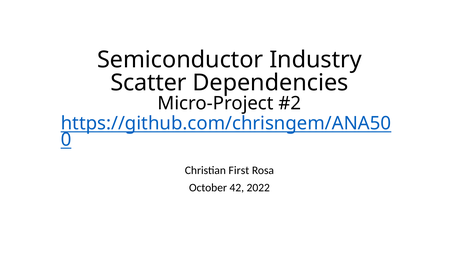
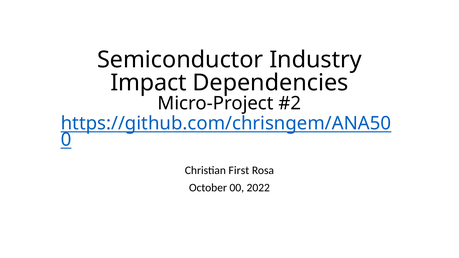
Scatter: Scatter -> Impact
42: 42 -> 00
